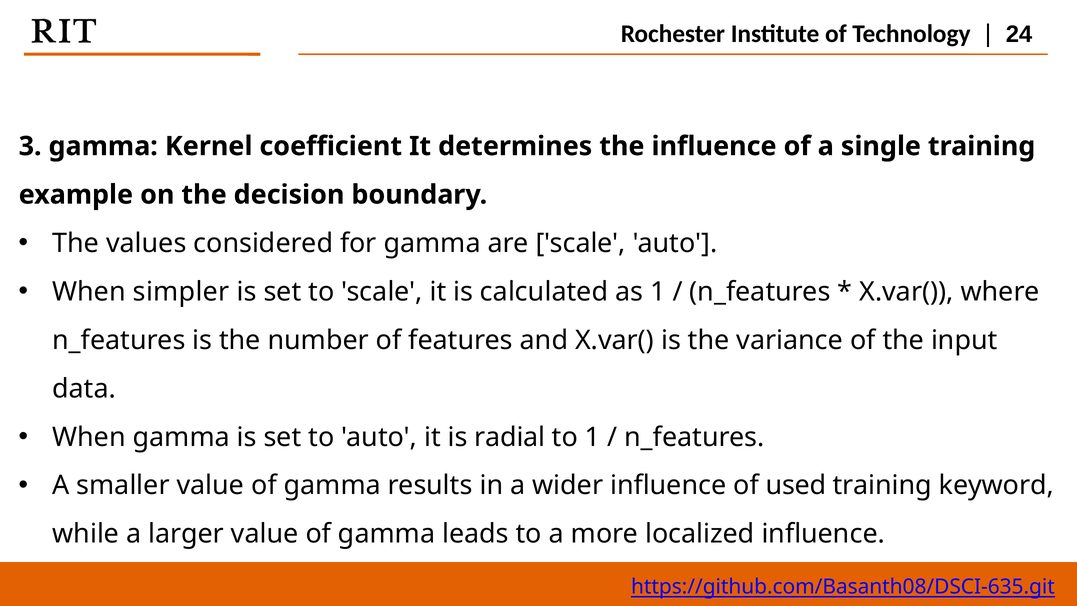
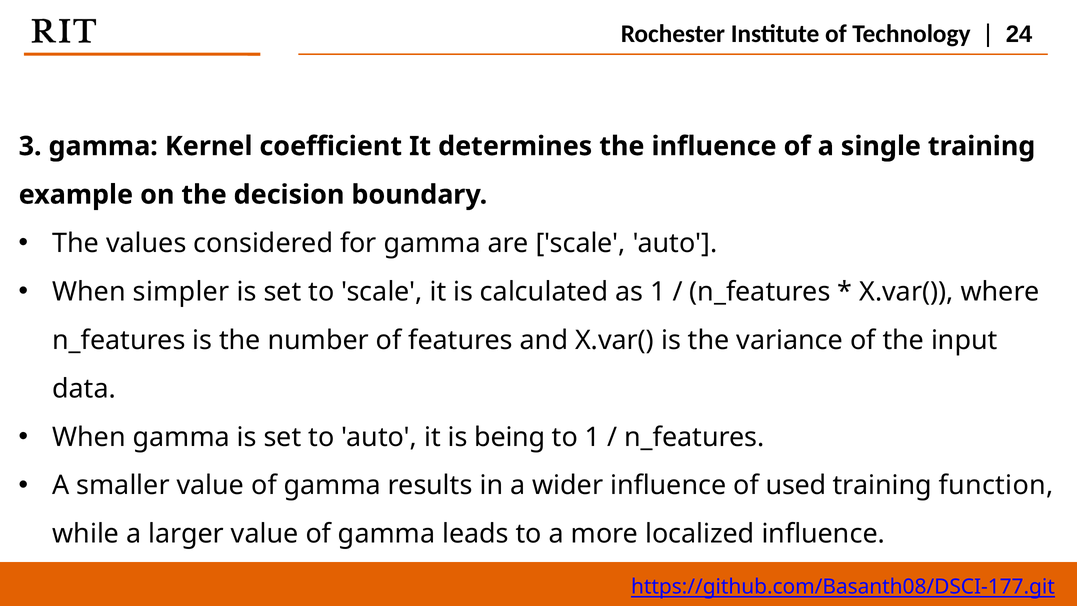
radial: radial -> being
keyword: keyword -> function
https://github.com/Basanth08/DSCI-635.git: https://github.com/Basanth08/DSCI-635.git -> https://github.com/Basanth08/DSCI-177.git
